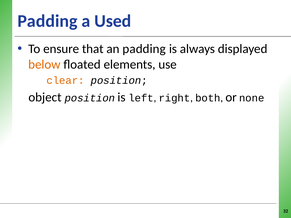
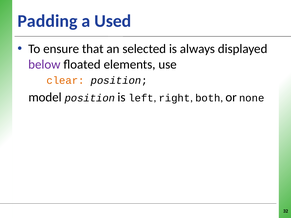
an padding: padding -> selected
below colour: orange -> purple
object: object -> model
